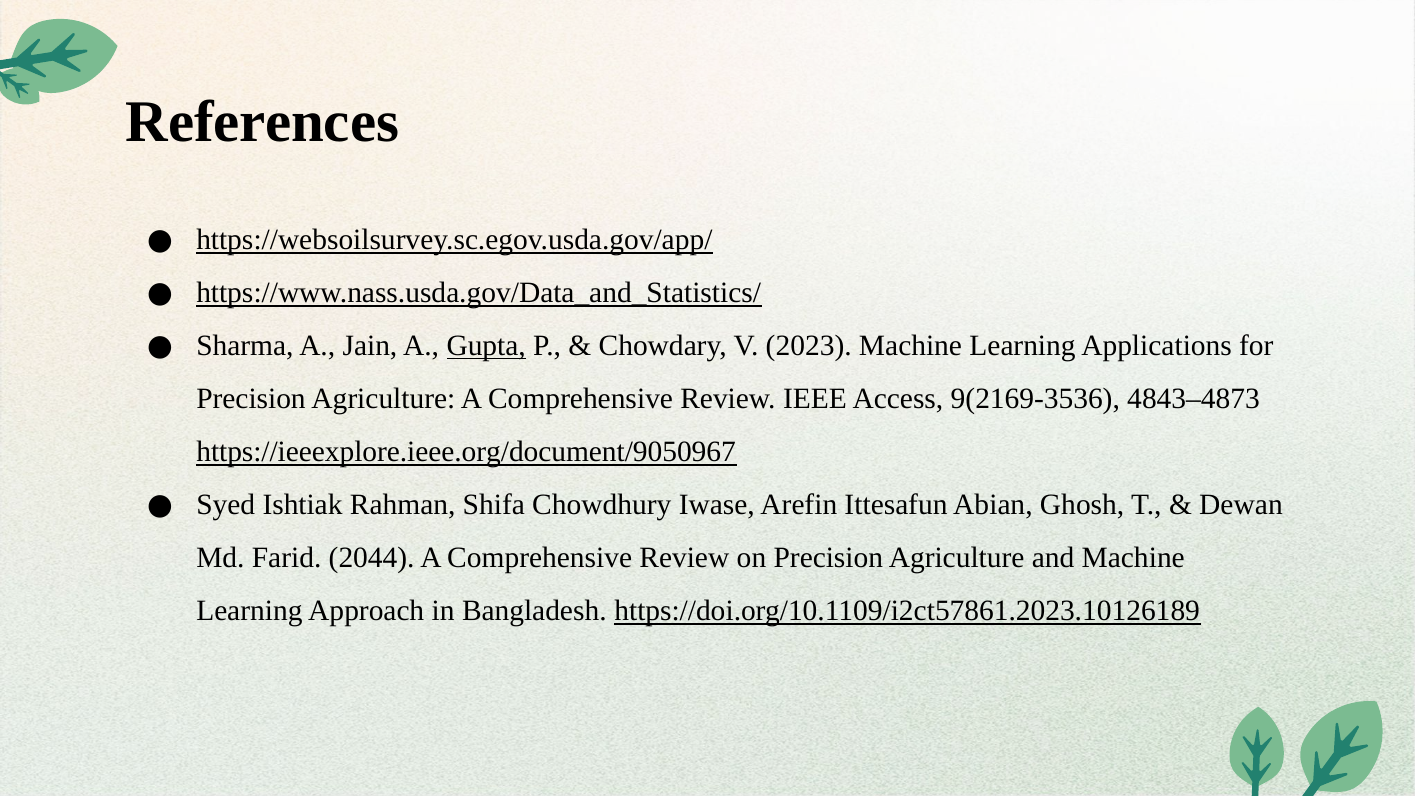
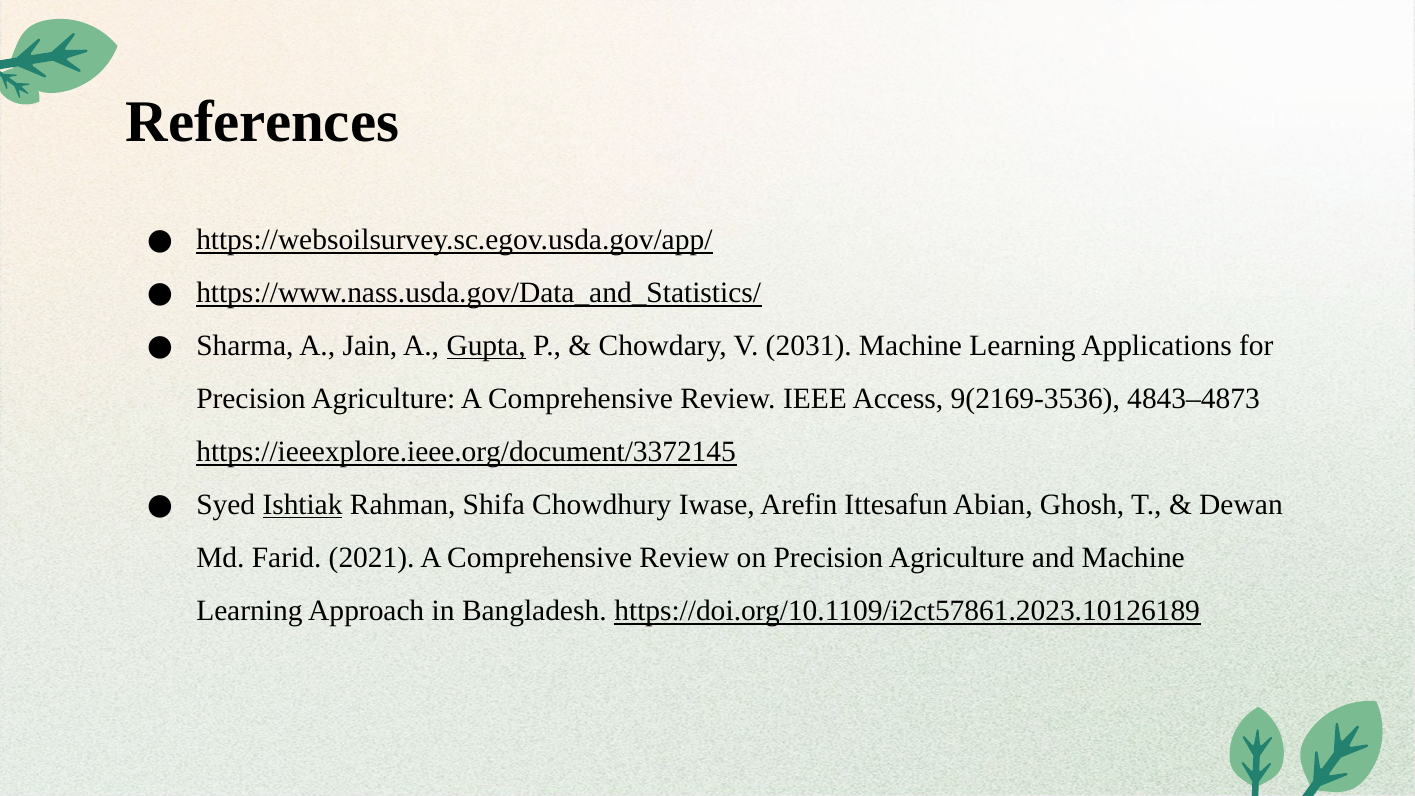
2023: 2023 -> 2031
https://ieeexplore.ieee.org/document/9050967: https://ieeexplore.ieee.org/document/9050967 -> https://ieeexplore.ieee.org/document/3372145
Ishtiak underline: none -> present
2044: 2044 -> 2021
